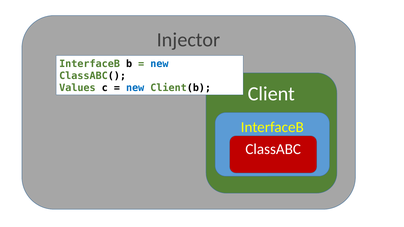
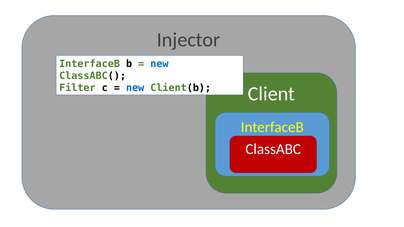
Values: Values -> Filter
